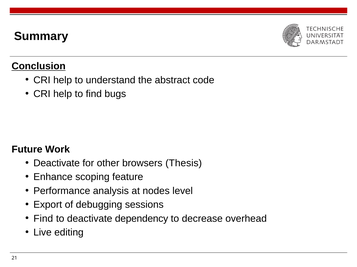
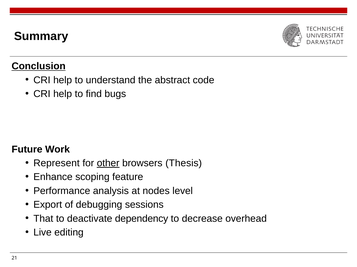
Deactivate at (57, 164): Deactivate -> Represent
other underline: none -> present
Find at (43, 219): Find -> That
